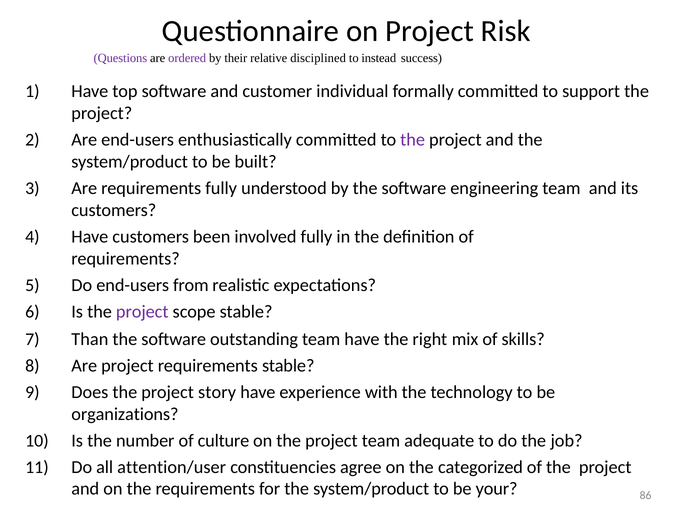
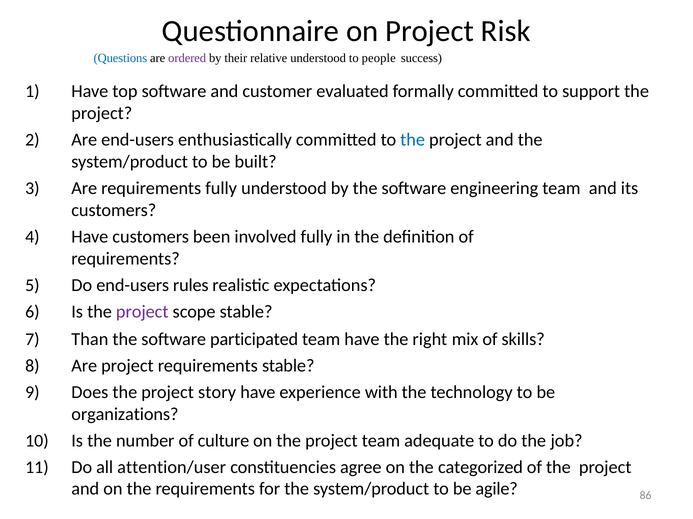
Questions colour: purple -> blue
relative disciplined: disciplined -> understood
instead: instead -> people
individual: individual -> evaluated
the at (413, 140) colour: purple -> blue
from: from -> rules
outstanding: outstanding -> participated
your: your -> agile
